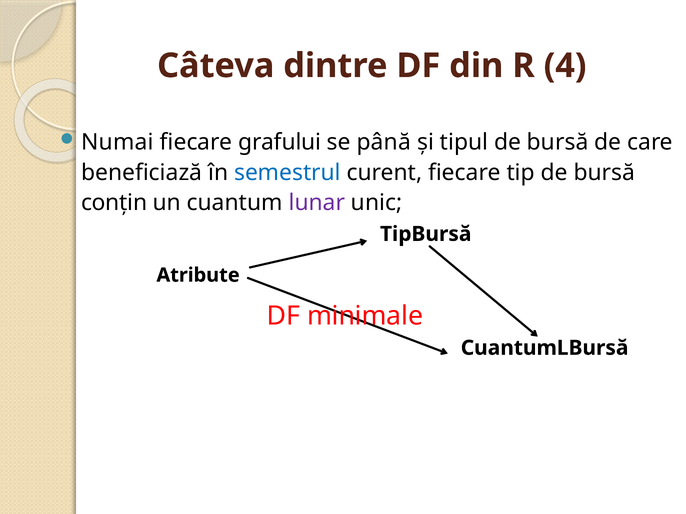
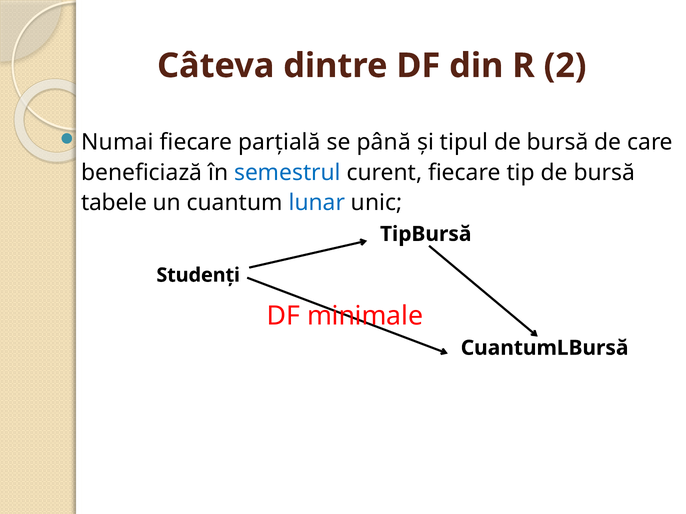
4: 4 -> 2
grafului: grafului -> parţială
conţin: conţin -> tabele
lunar colour: purple -> blue
Atribute: Atribute -> Studenţi
